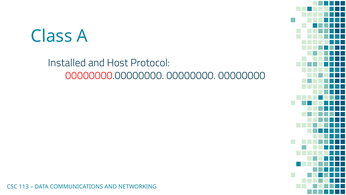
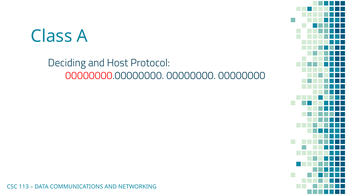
Installed: Installed -> Deciding
